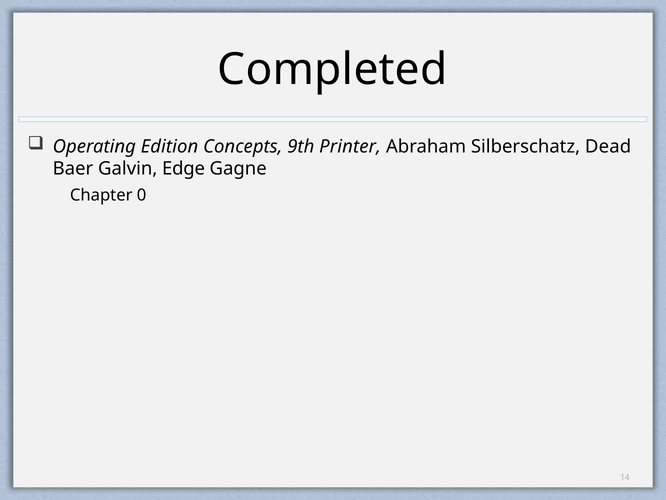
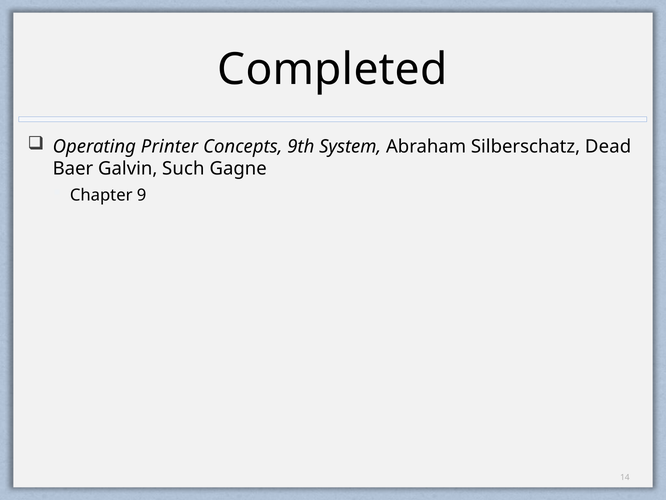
Edition: Edition -> Printer
Printer: Printer -> System
Edge: Edge -> Such
0: 0 -> 9
